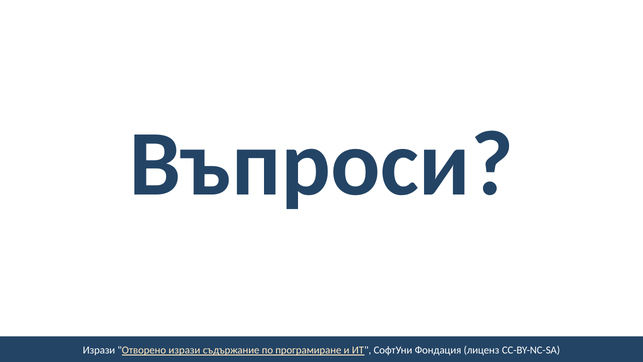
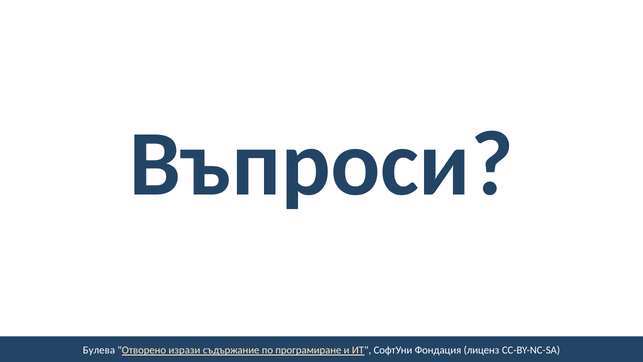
Изрази at (99, 350): Изрази -> Булева
